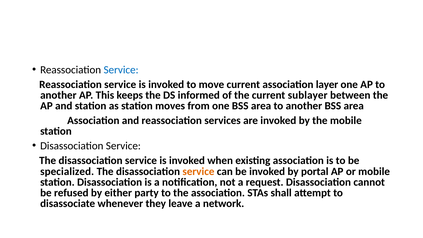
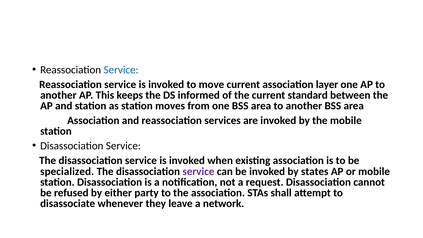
sublayer: sublayer -> standard
service at (198, 171) colour: orange -> purple
portal: portal -> states
